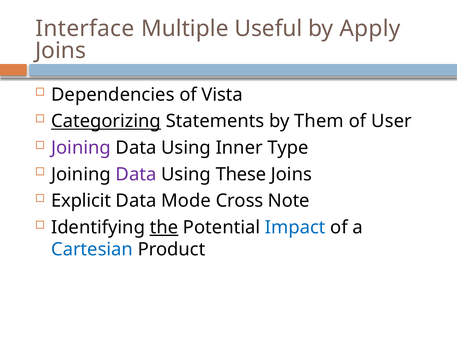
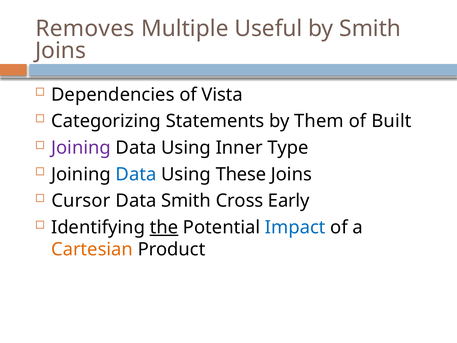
Interface: Interface -> Removes
by Apply: Apply -> Smith
Categorizing underline: present -> none
User: User -> Built
Data at (136, 174) colour: purple -> blue
Explicit: Explicit -> Cursor
Data Mode: Mode -> Smith
Note: Note -> Early
Cartesian colour: blue -> orange
